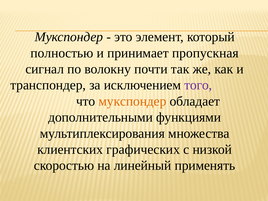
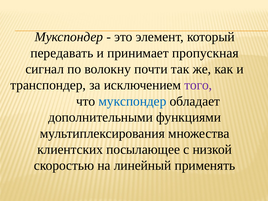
полностью: полностью -> передавать
мукспондер at (132, 101) colour: orange -> blue
графических: графических -> посылающее
